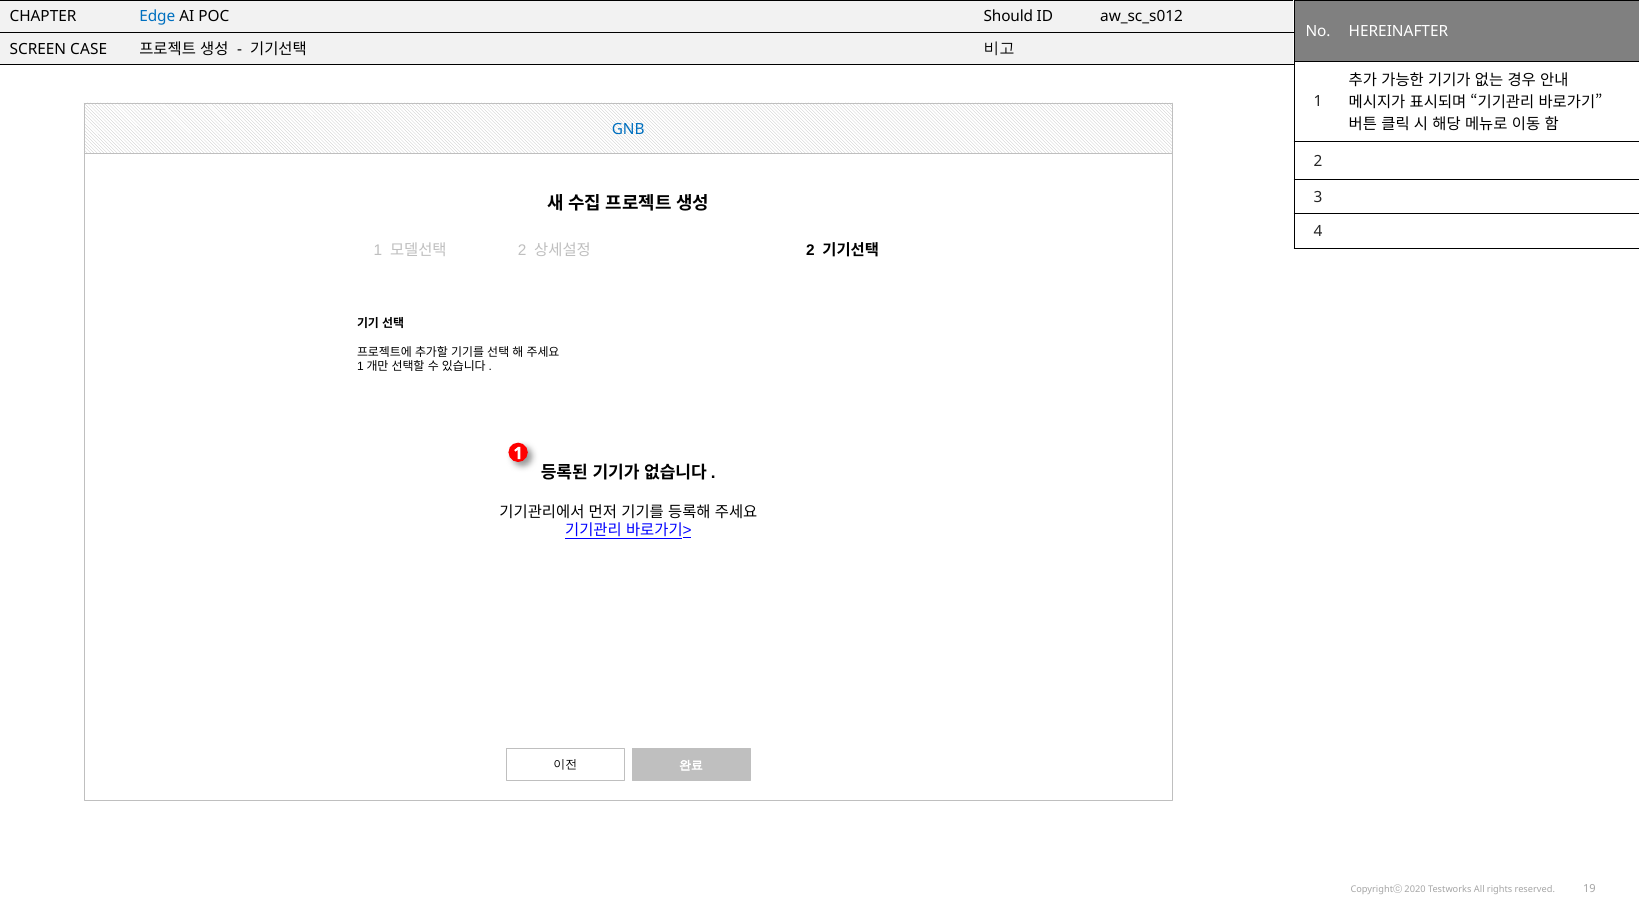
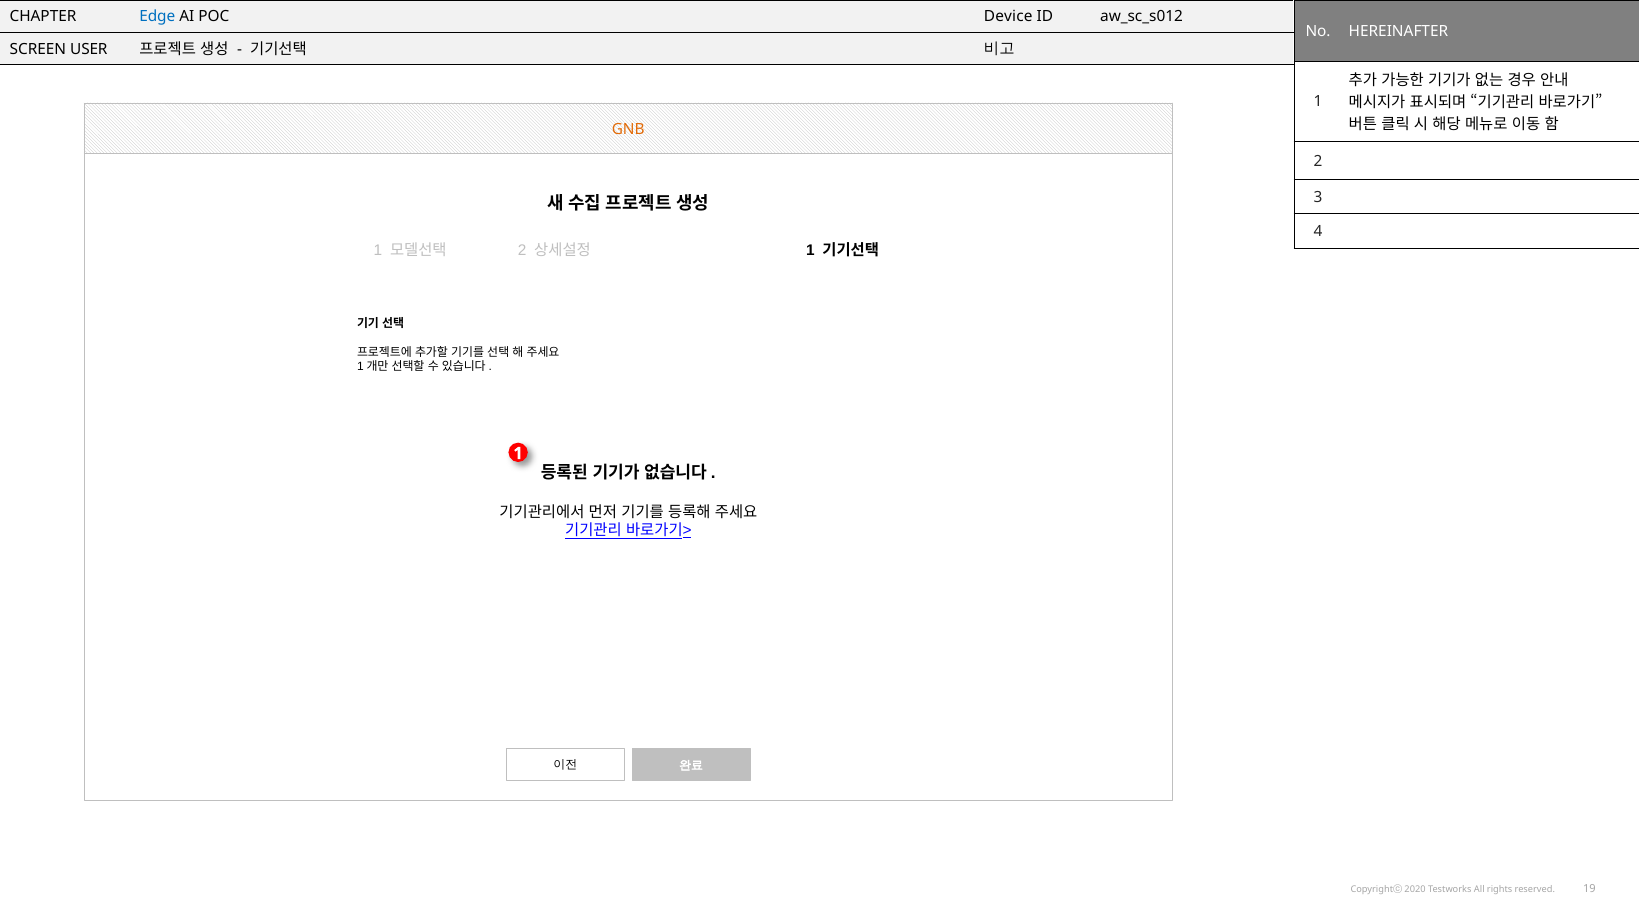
Should: Should -> Device
CASE: CASE -> USER
GNB colour: blue -> orange
2 at (810, 251): 2 -> 1
